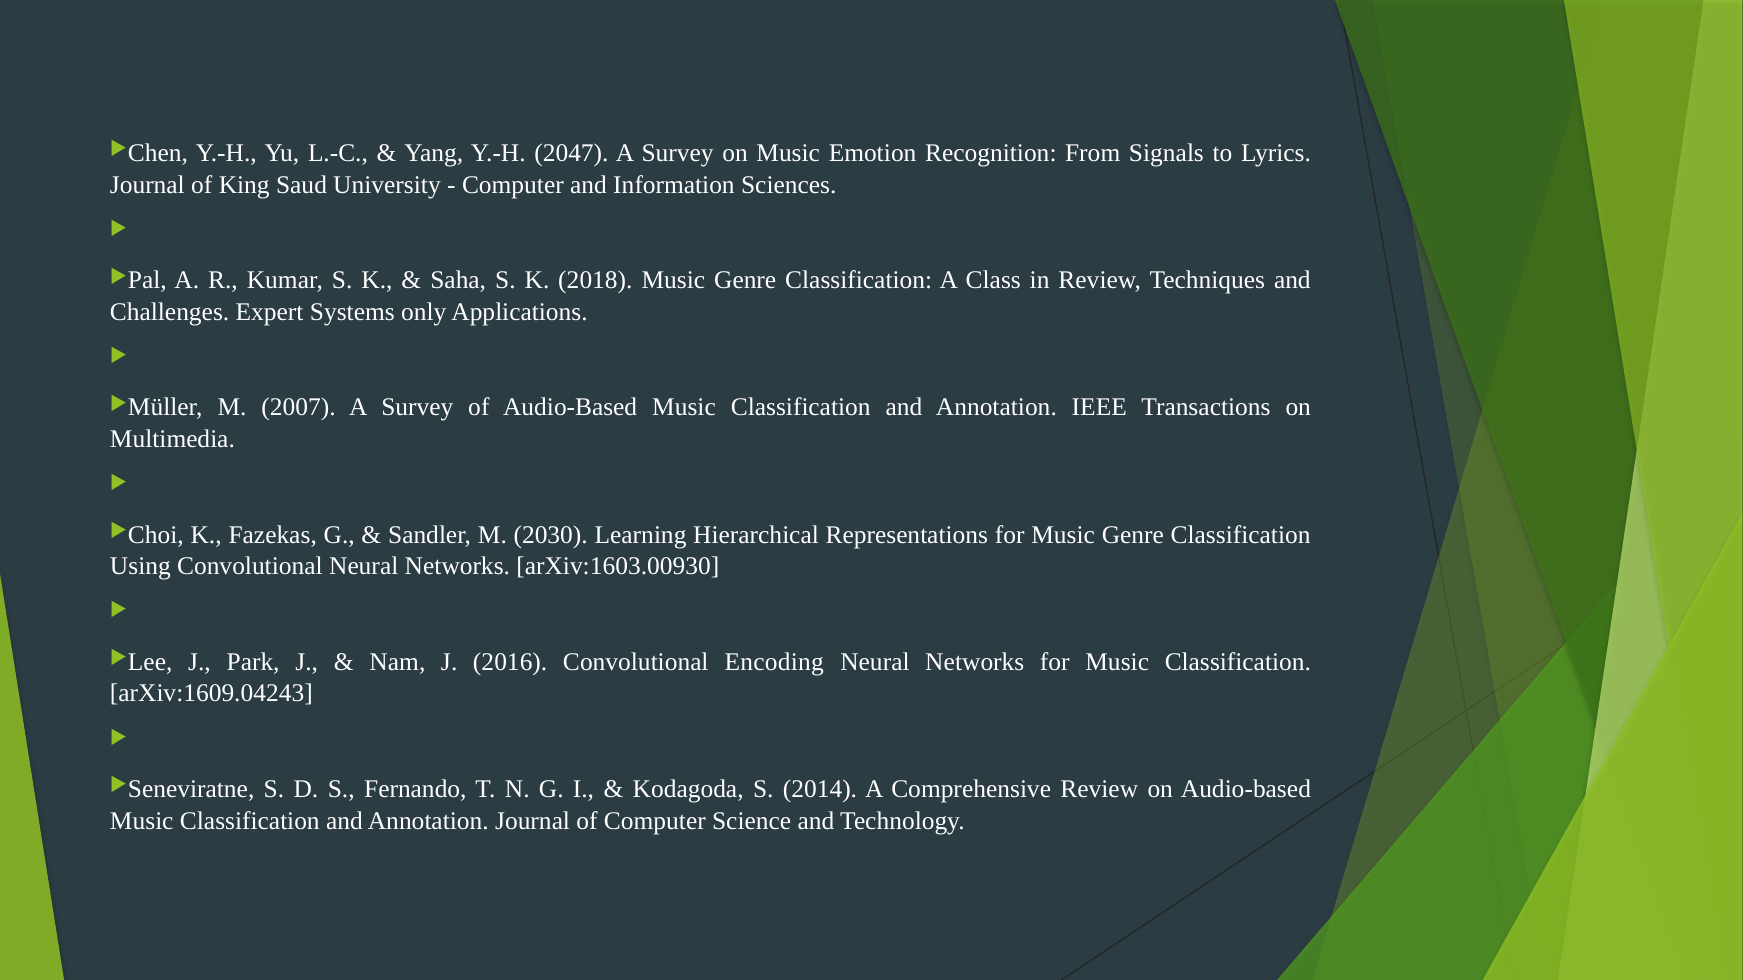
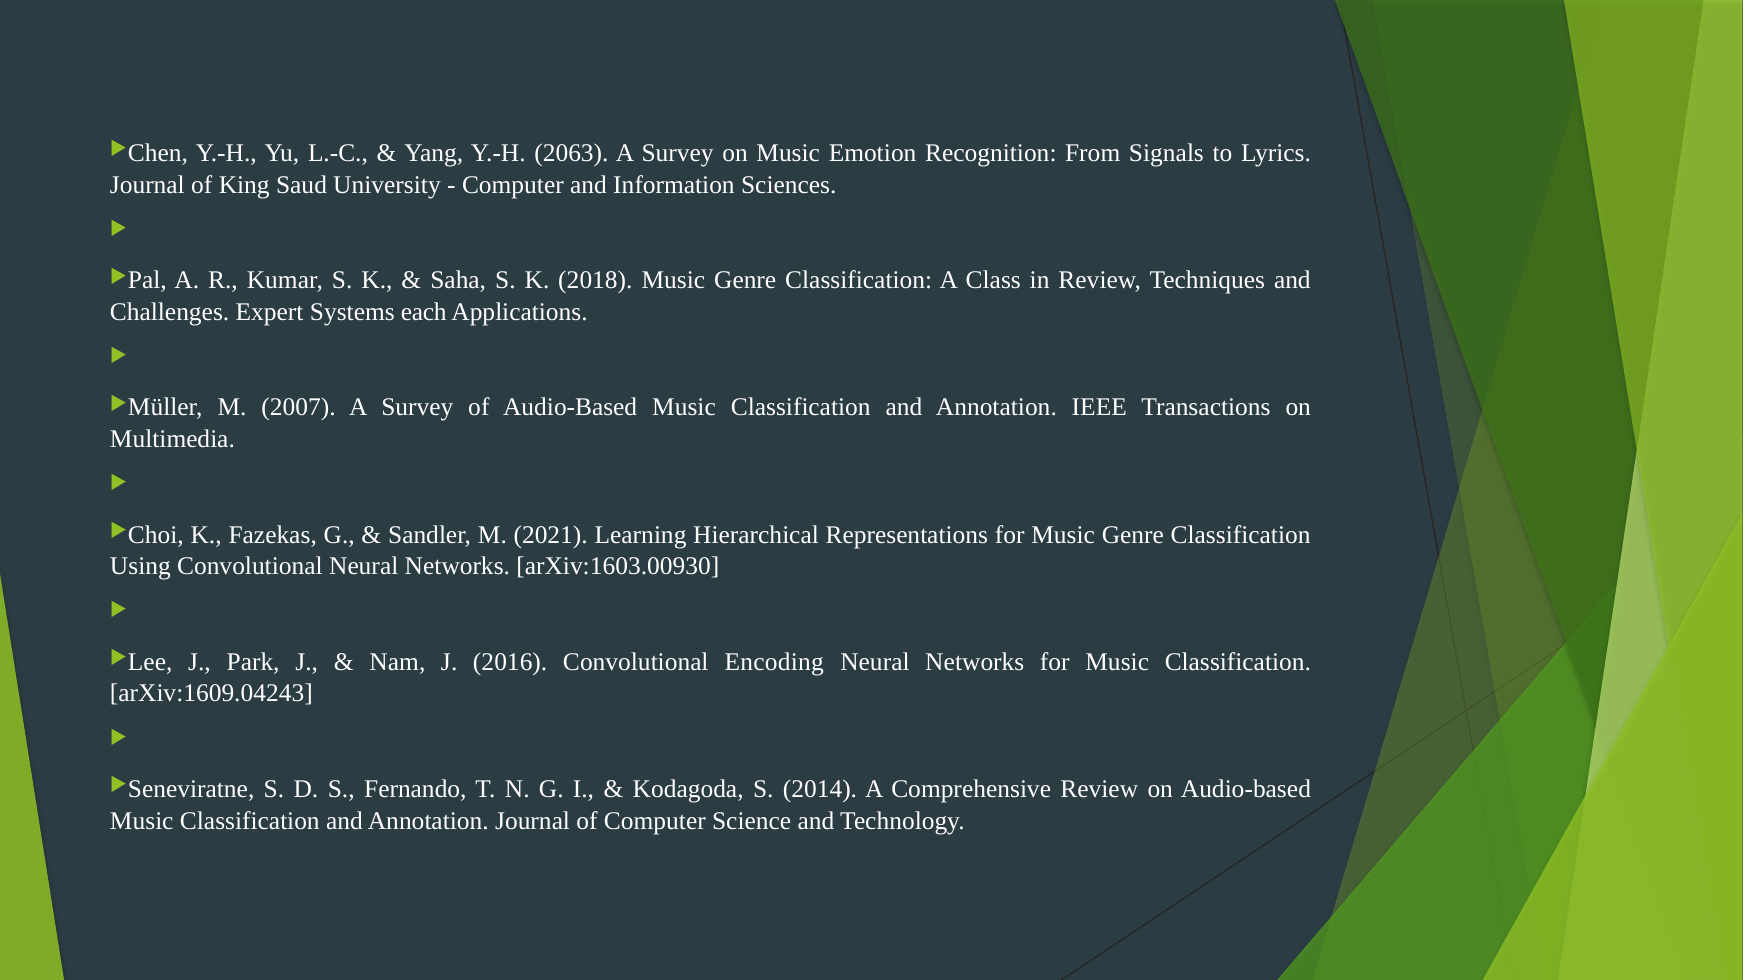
2047: 2047 -> 2063
only: only -> each
2030: 2030 -> 2021
